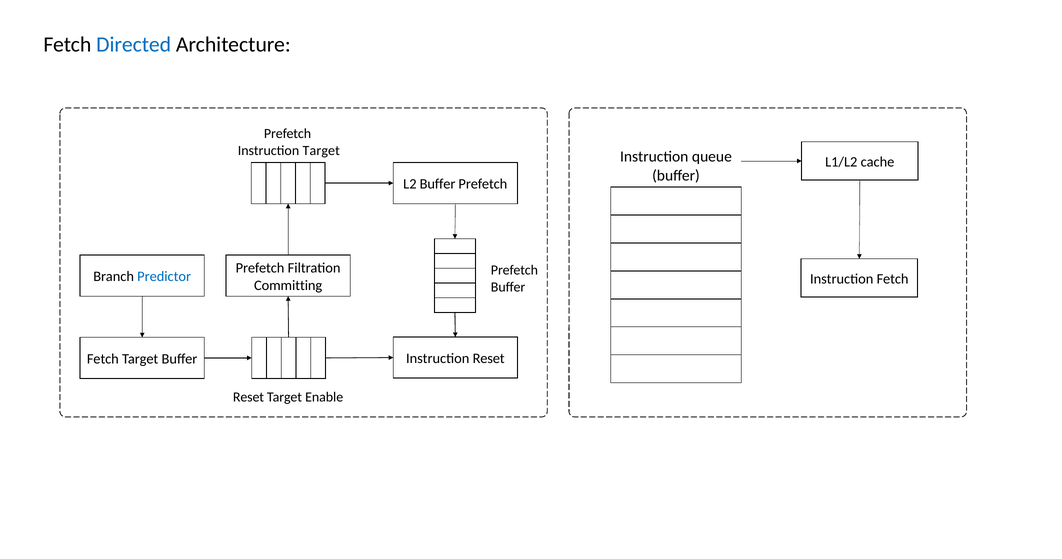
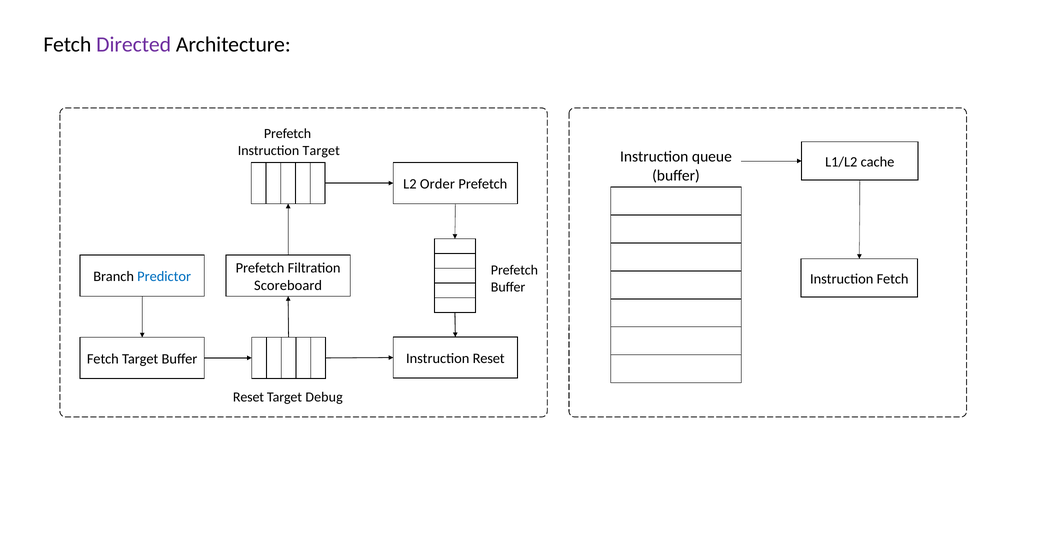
Directed colour: blue -> purple
L2 Buffer: Buffer -> Order
Committing: Committing -> Scoreboard
Enable: Enable -> Debug
